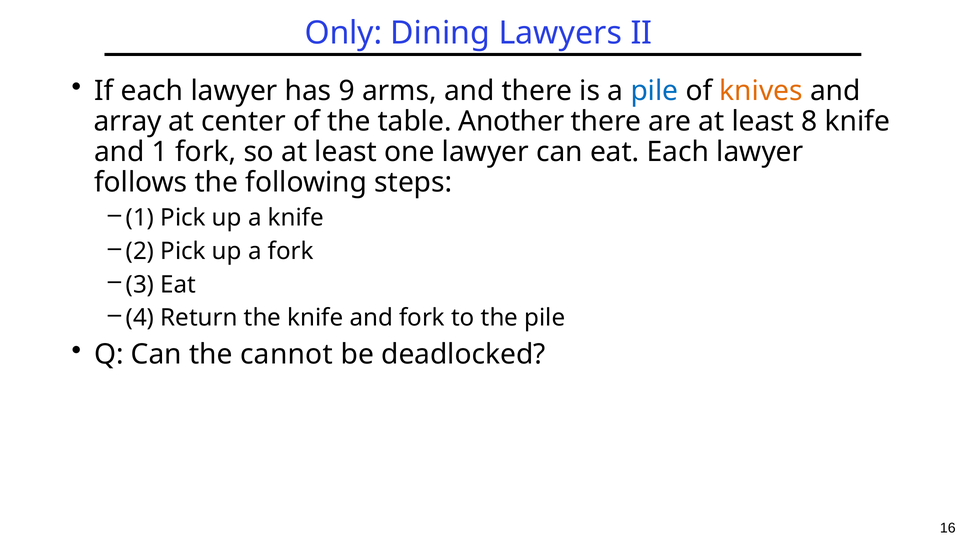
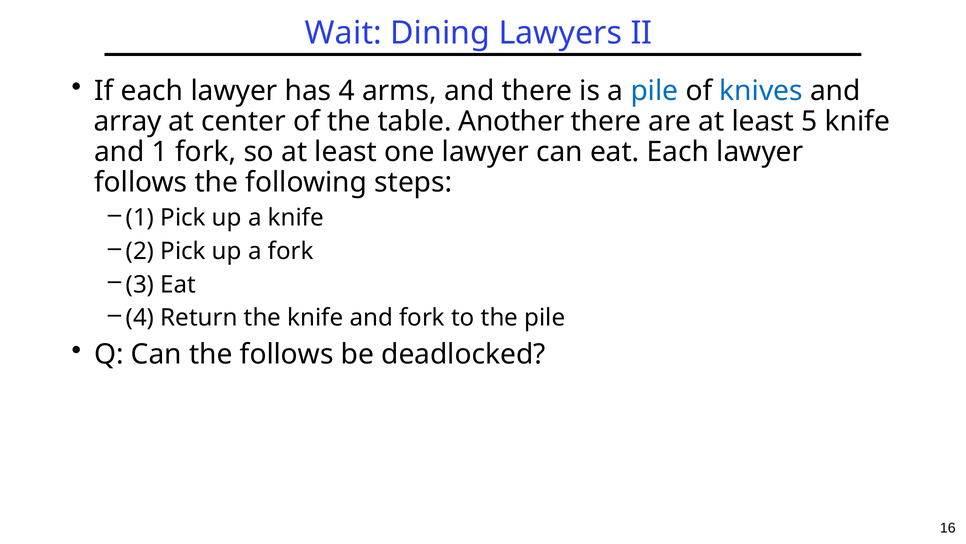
Only: Only -> Wait
has 9: 9 -> 4
knives colour: orange -> blue
8: 8 -> 5
the cannot: cannot -> follows
